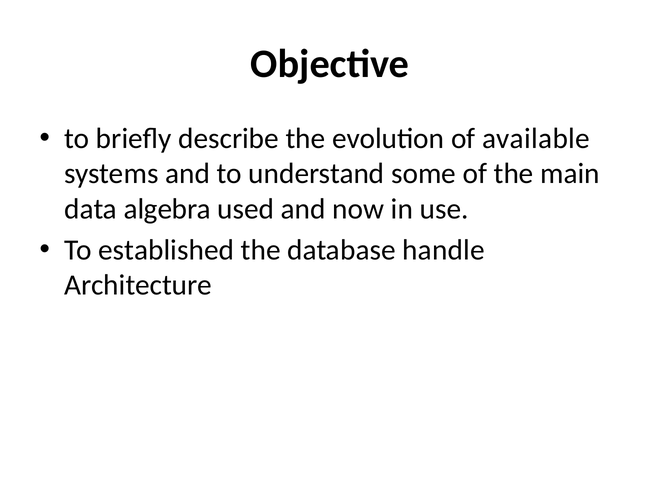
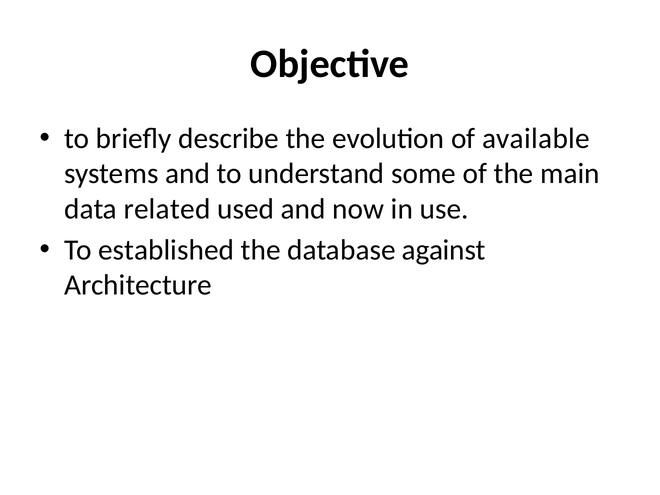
algebra: algebra -> related
handle: handle -> against
